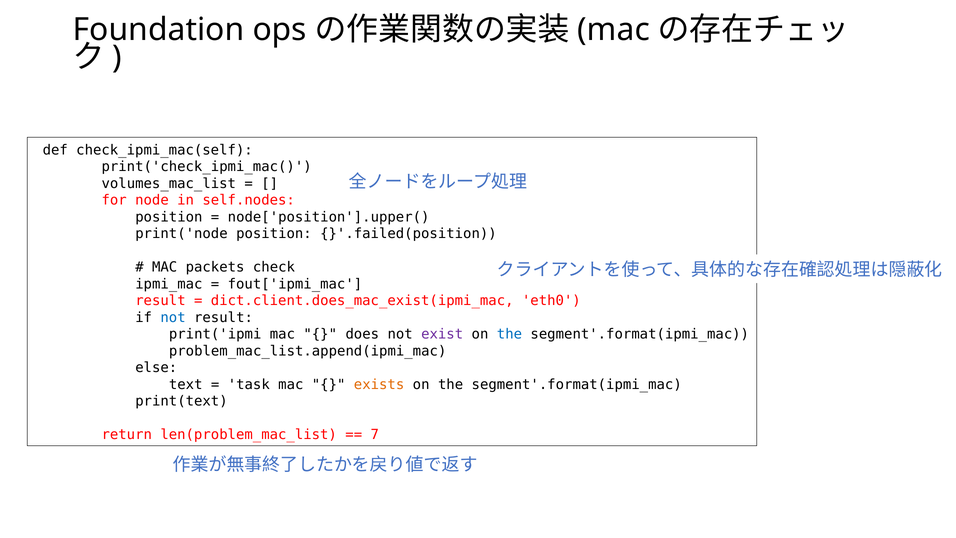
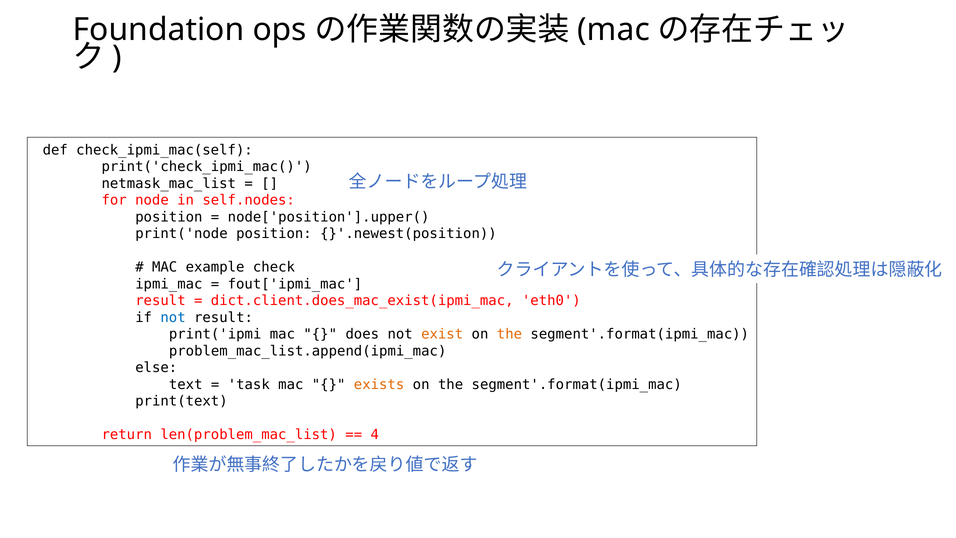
volumes_mac_list: volumes_mac_list -> netmask_mac_list
}'.failed(position: }'.failed(position -> }'.newest(position
packets: packets -> example
exist colour: purple -> orange
the at (509, 334) colour: blue -> orange
7: 7 -> 4
